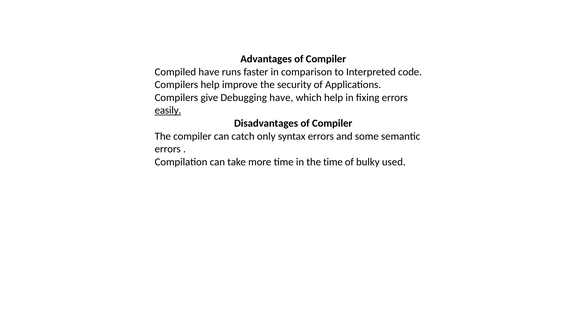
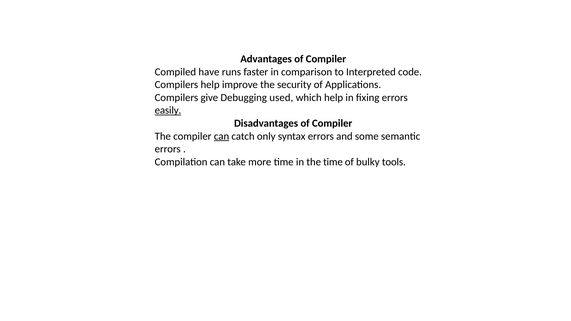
Debugging have: have -> used
can at (222, 136) underline: none -> present
used: used -> tools
